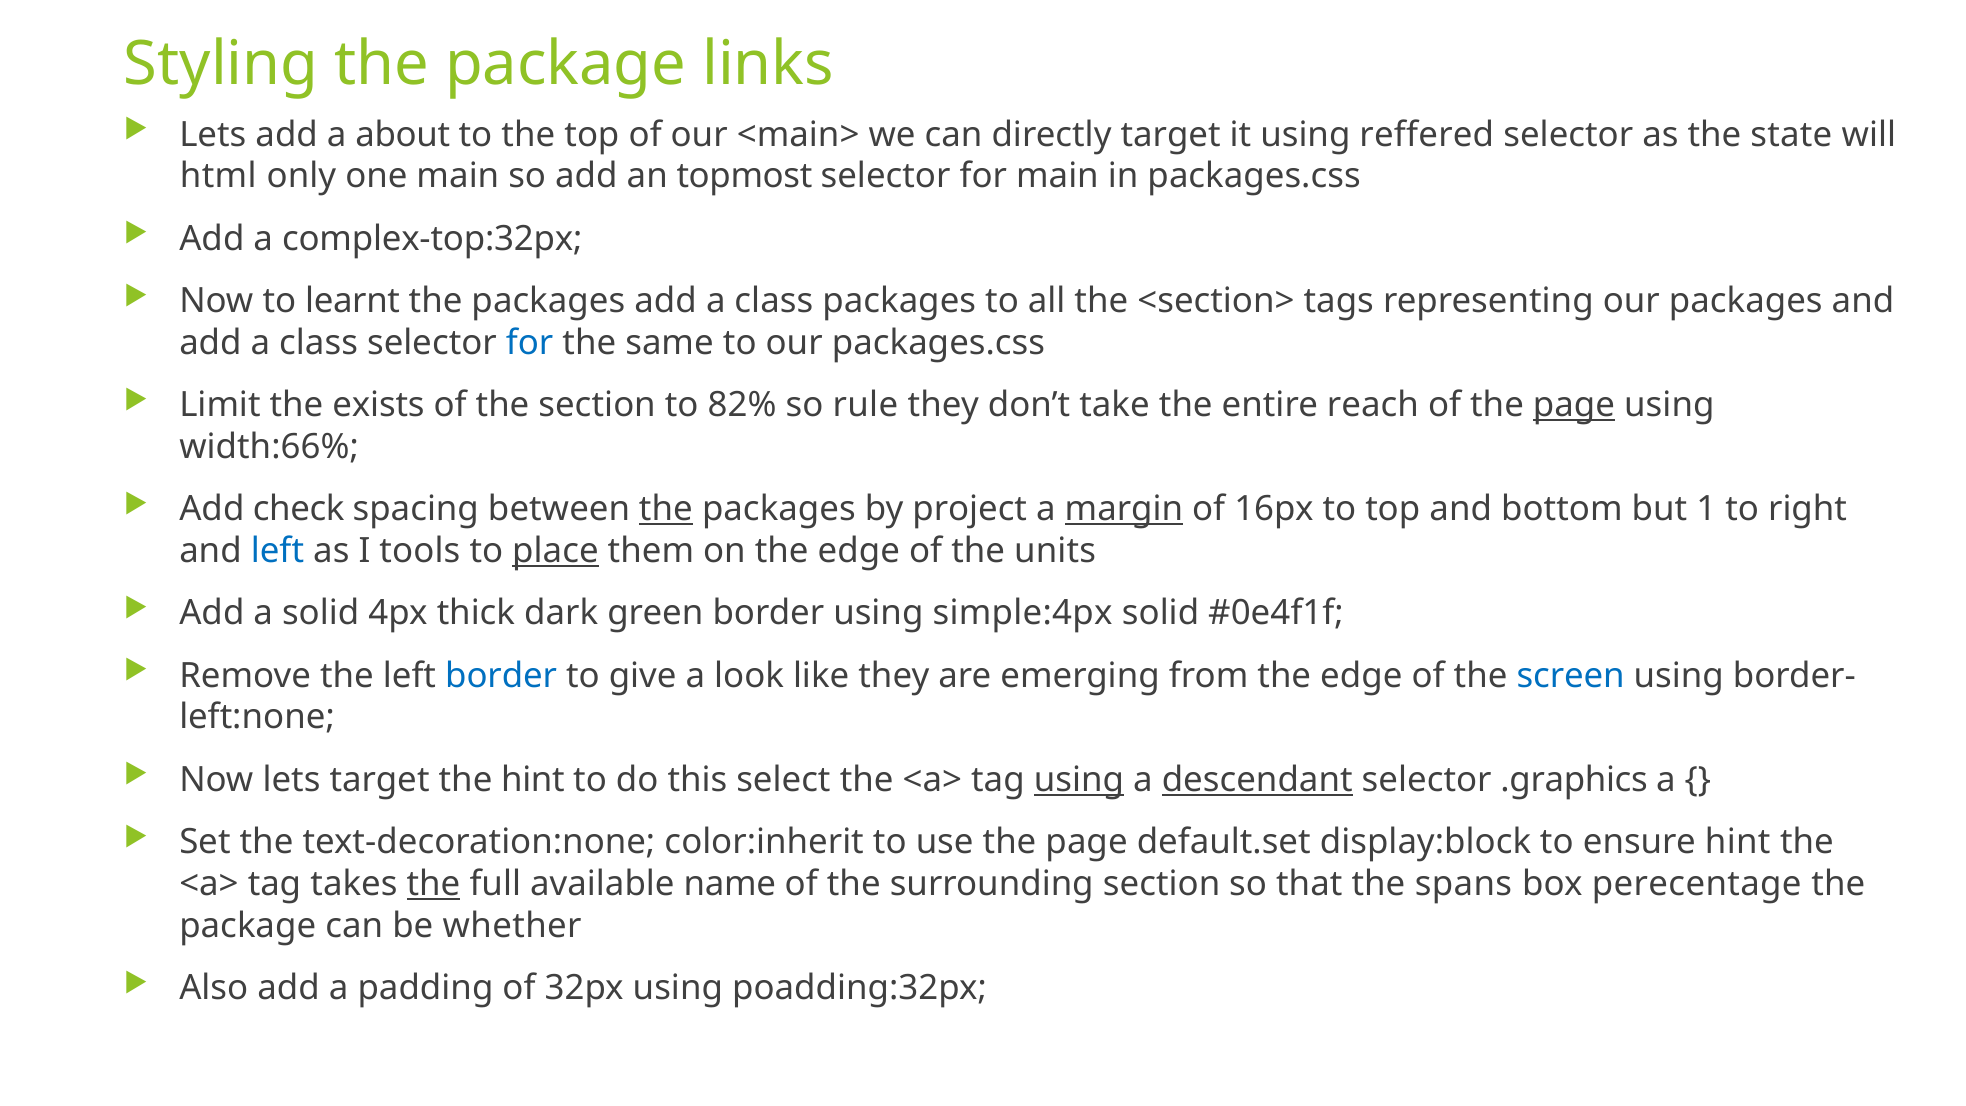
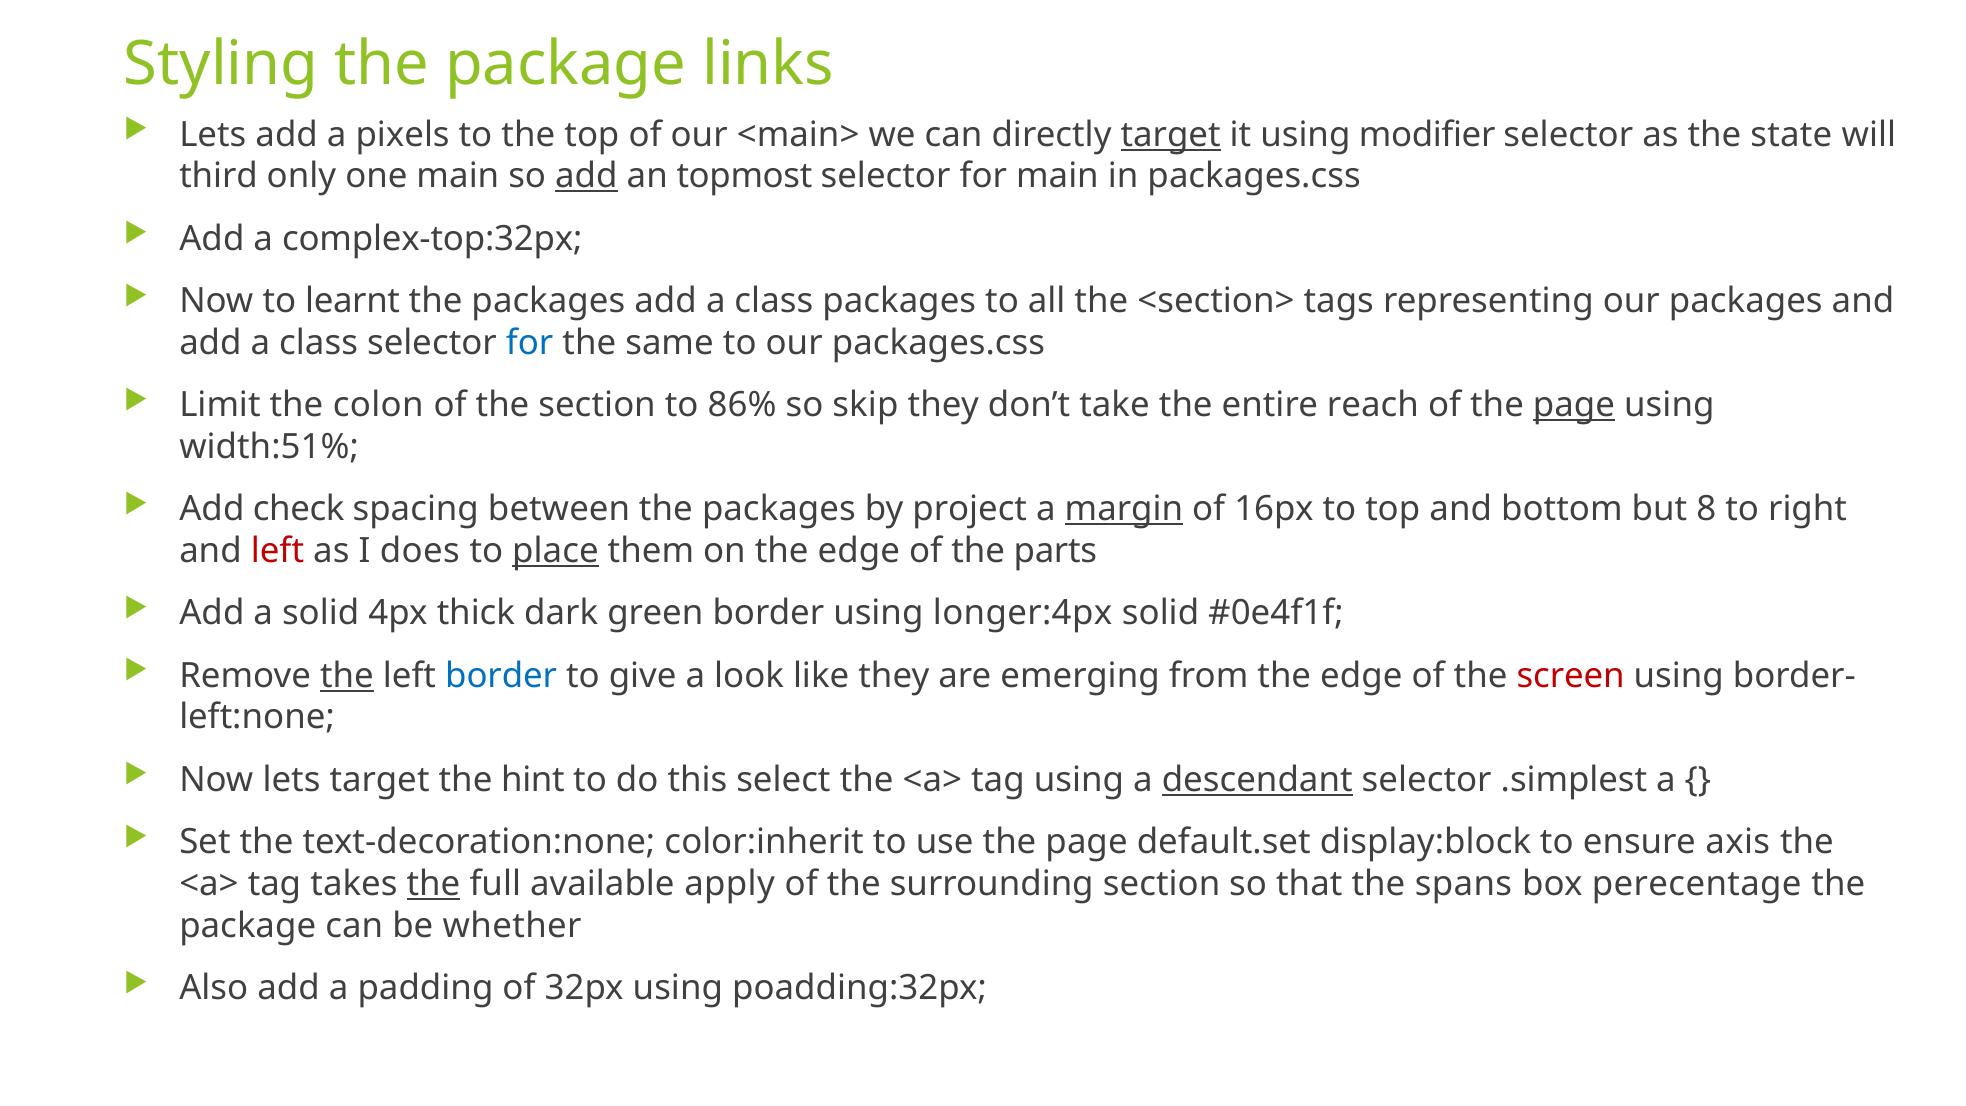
about: about -> pixels
target at (1171, 135) underline: none -> present
reffered: reffered -> modifier
html: html -> third
add at (586, 176) underline: none -> present
exists: exists -> colon
82%: 82% -> 86%
rule: rule -> skip
width:66%: width:66% -> width:51%
the at (666, 509) underline: present -> none
1: 1 -> 8
left at (277, 551) colour: blue -> red
tools: tools -> does
units: units -> parts
simple:4px: simple:4px -> longer:4px
the at (347, 676) underline: none -> present
screen colour: blue -> red
using at (1079, 780) underline: present -> none
.graphics: .graphics -> .simplest
ensure hint: hint -> axis
name: name -> apply
